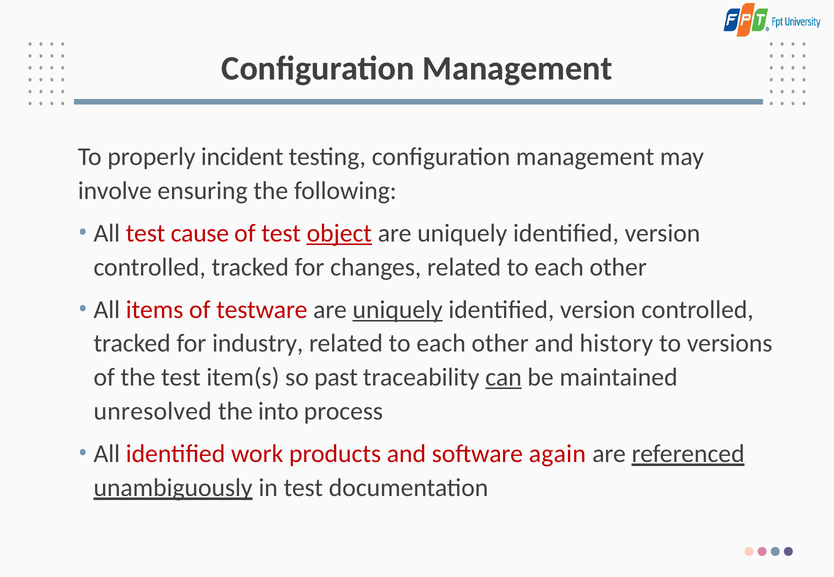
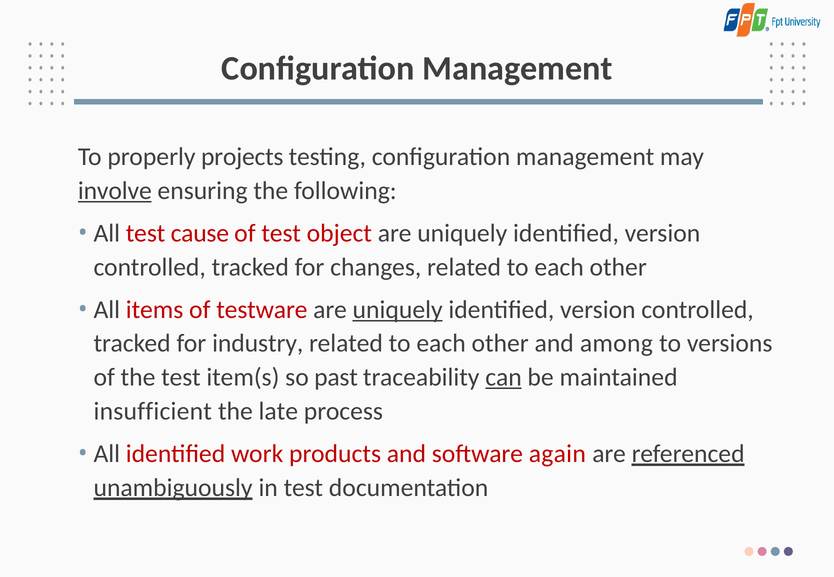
incident: incident -> projects
involve underline: none -> present
object underline: present -> none
history: history -> among
unresolved: unresolved -> insufficient
into: into -> late
